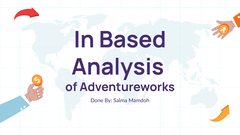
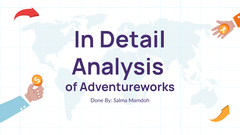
Based: Based -> Detail
